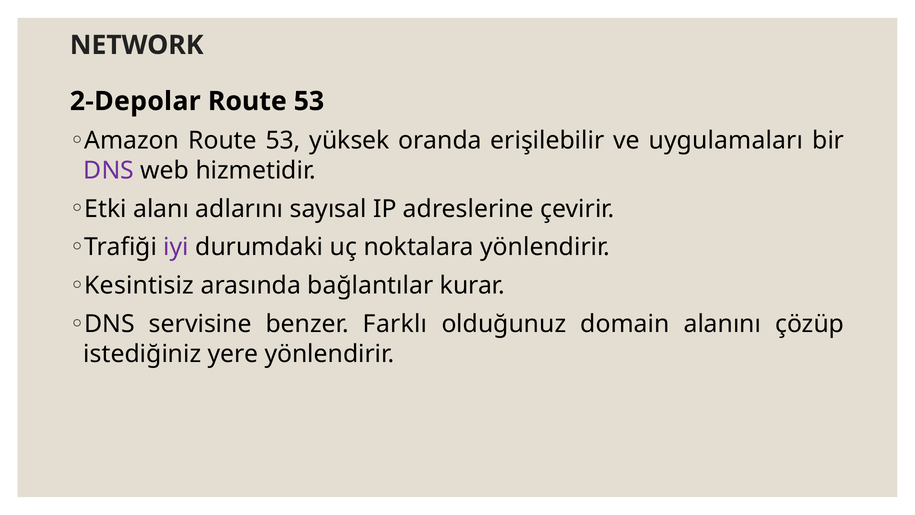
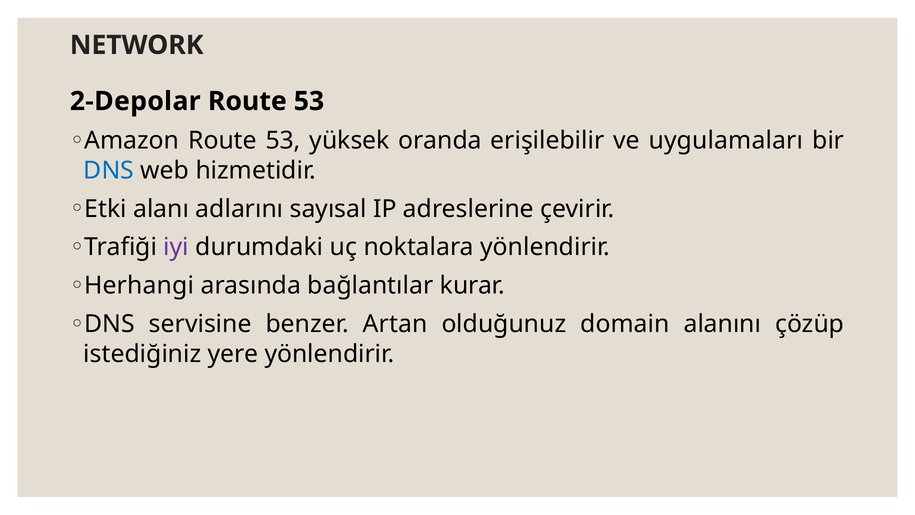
DNS at (109, 170) colour: purple -> blue
Kesintisiz: Kesintisiz -> Herhangi
Farklı: Farklı -> Artan
